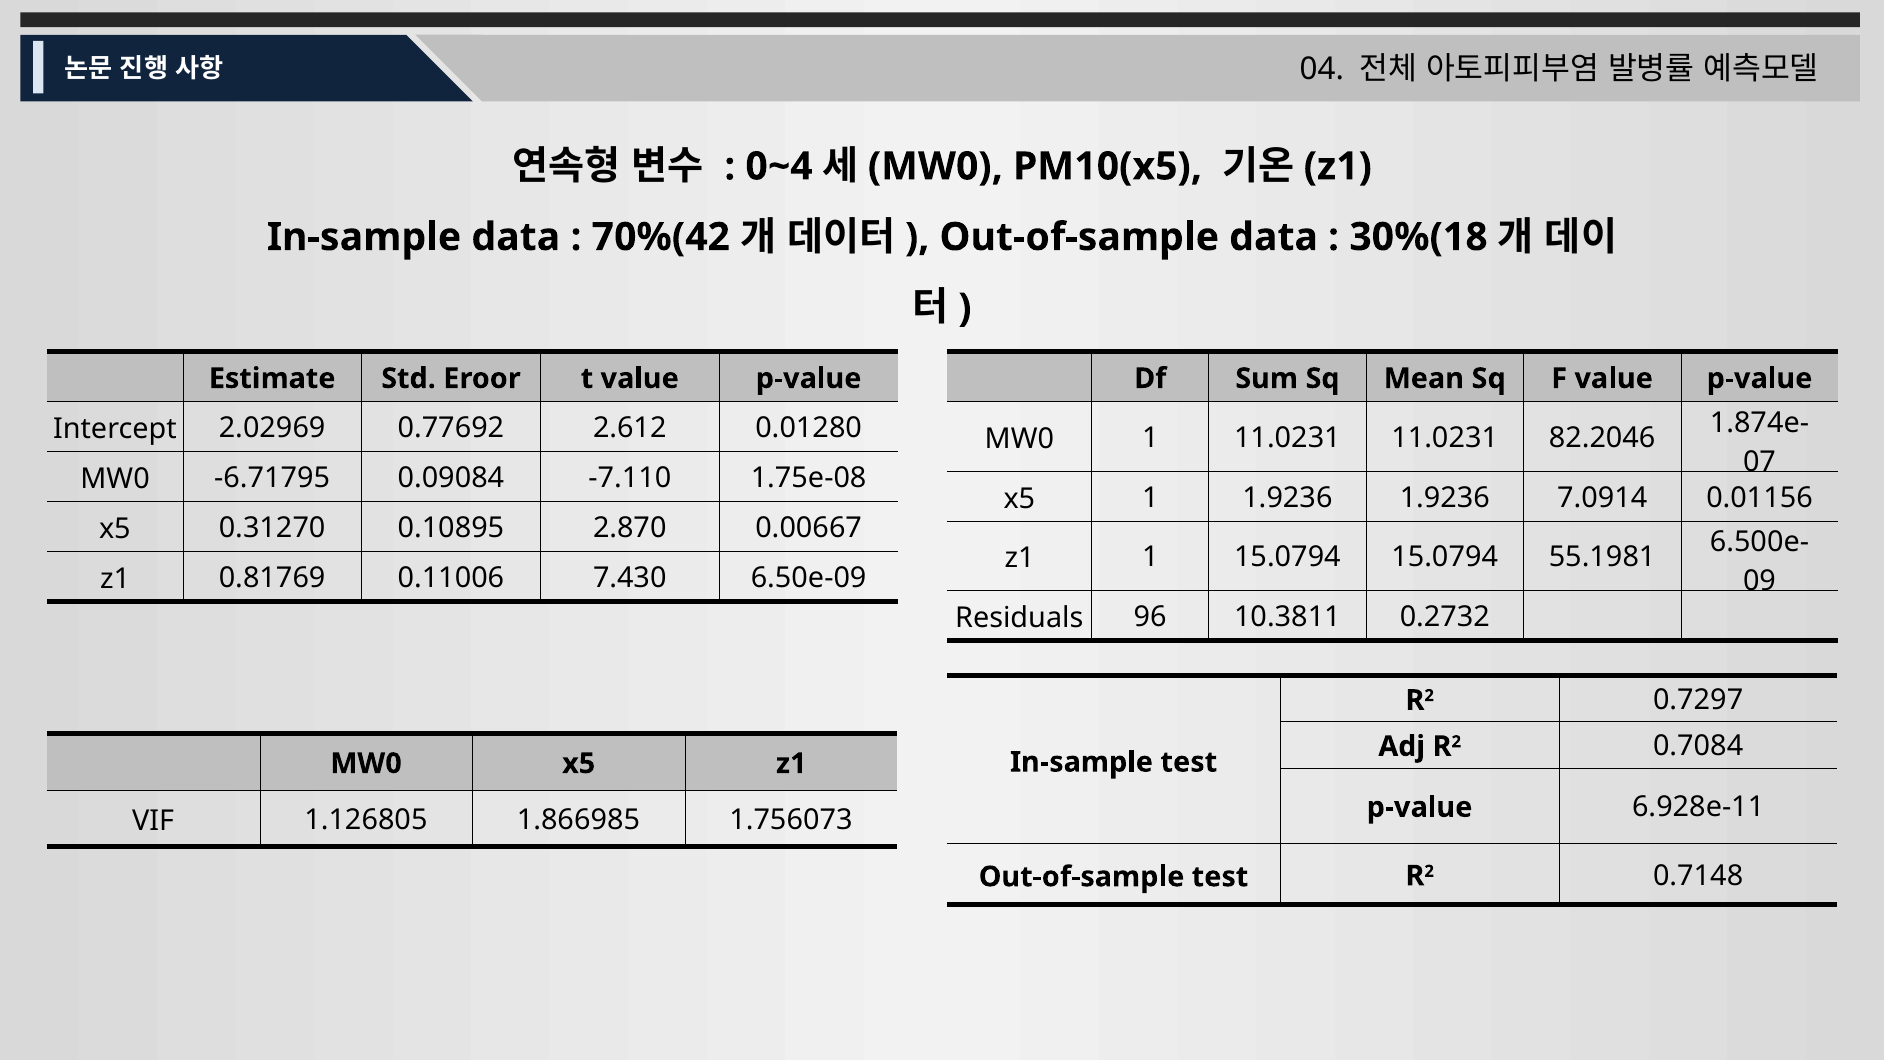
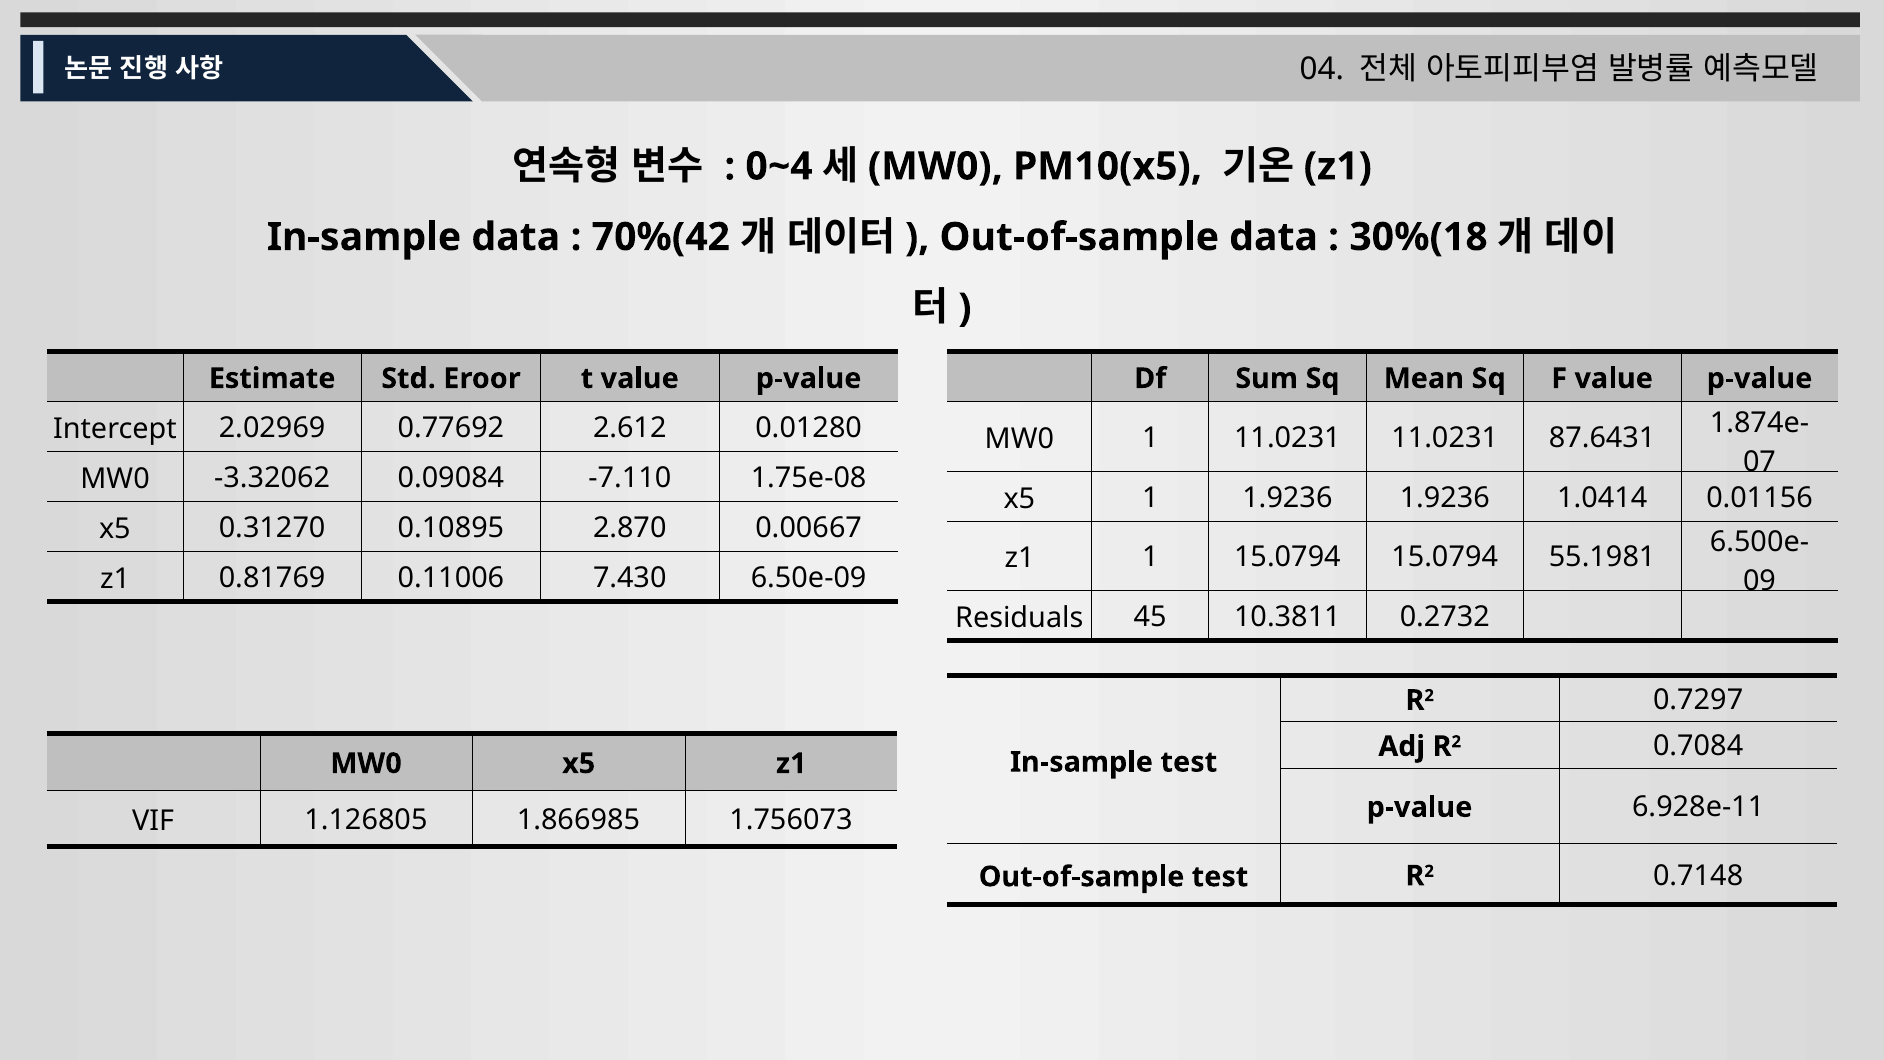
82.2046: 82.2046 -> 87.6431
-6.71795: -6.71795 -> -3.32062
7.0914: 7.0914 -> 1.0414
96: 96 -> 45
